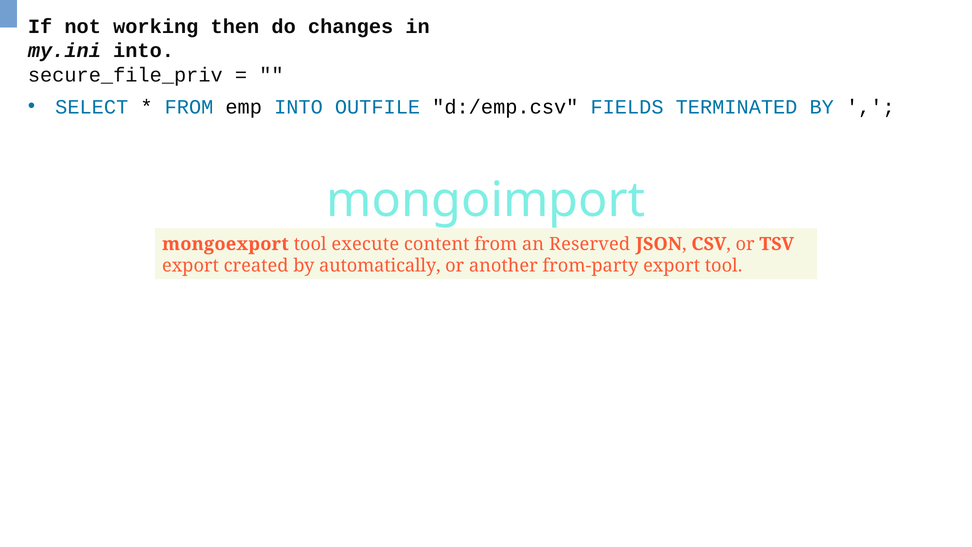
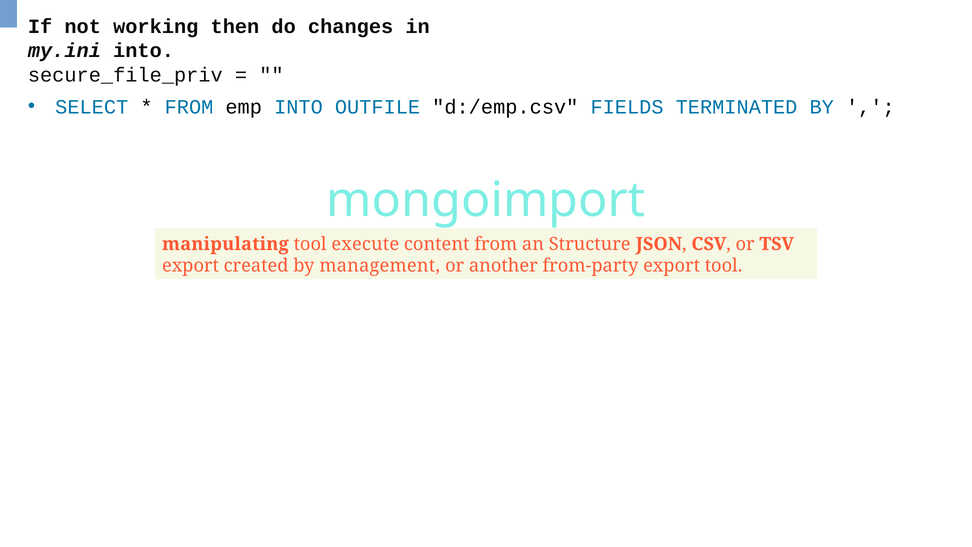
mongoexport: mongoexport -> manipulating
Reserved: Reserved -> Structure
automatically: automatically -> management
